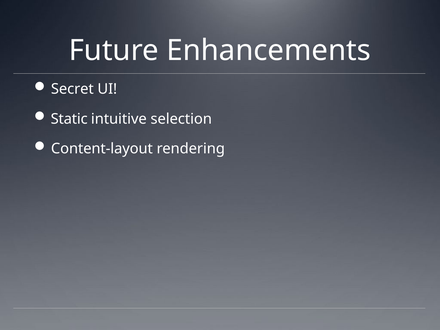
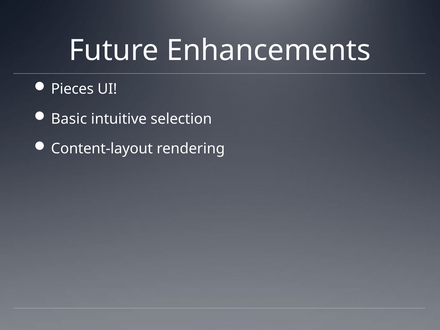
Secret: Secret -> Pieces
Static: Static -> Basic
